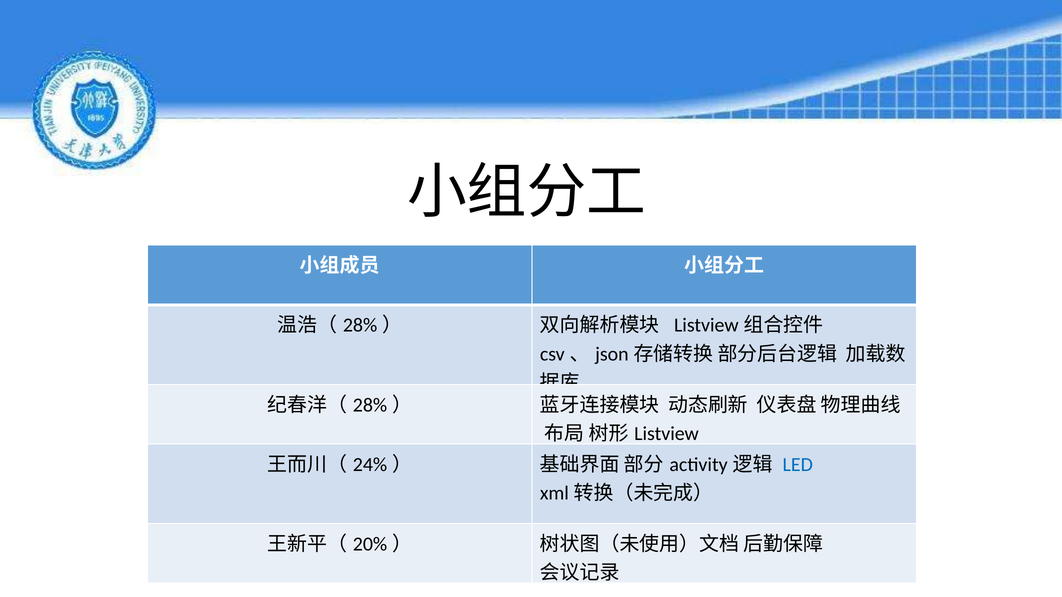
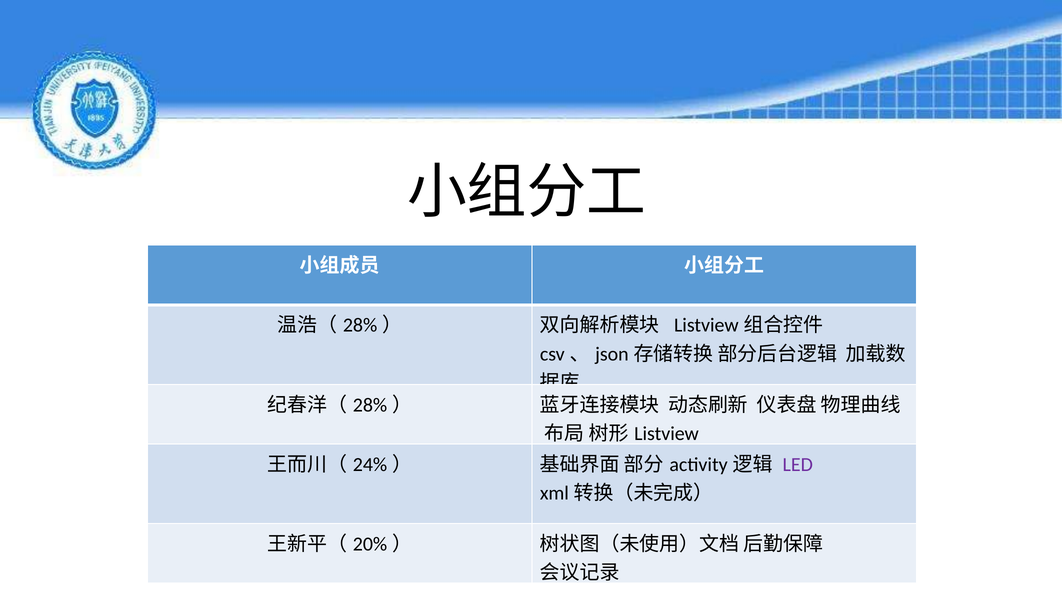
LED colour: blue -> purple
